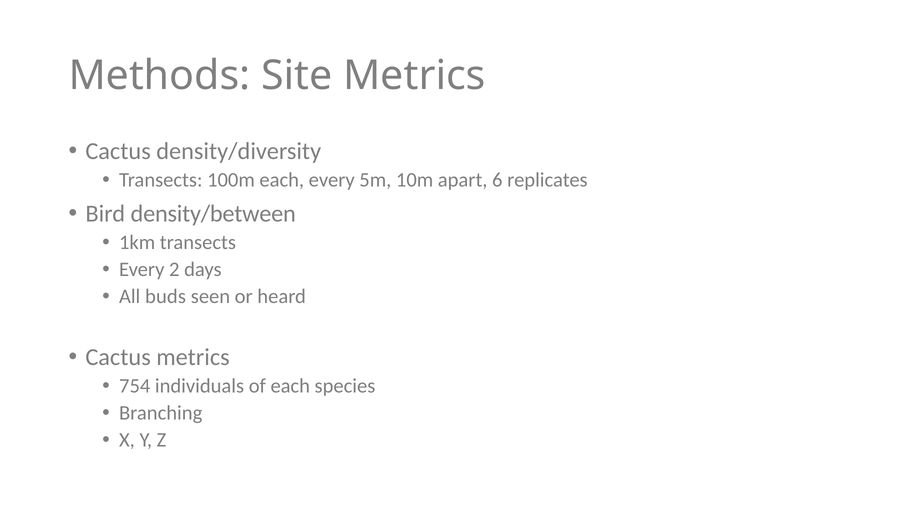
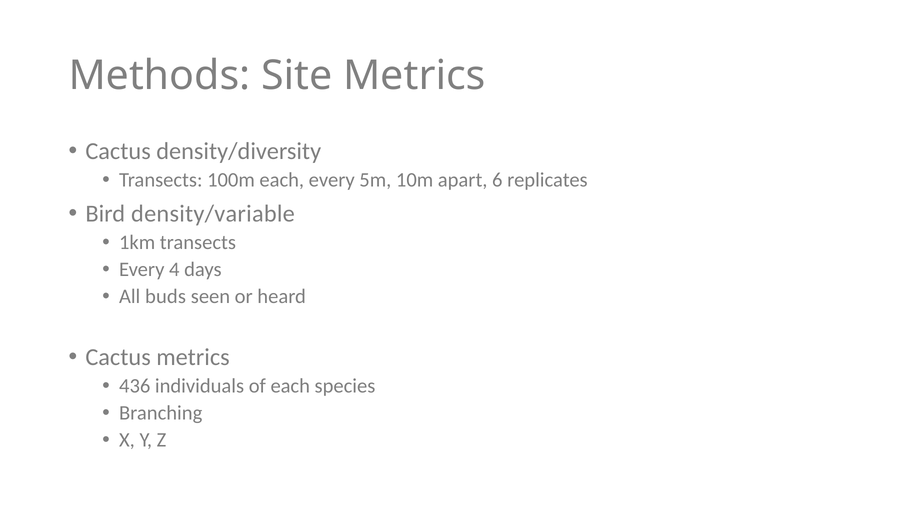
density/between: density/between -> density/variable
2: 2 -> 4
754: 754 -> 436
